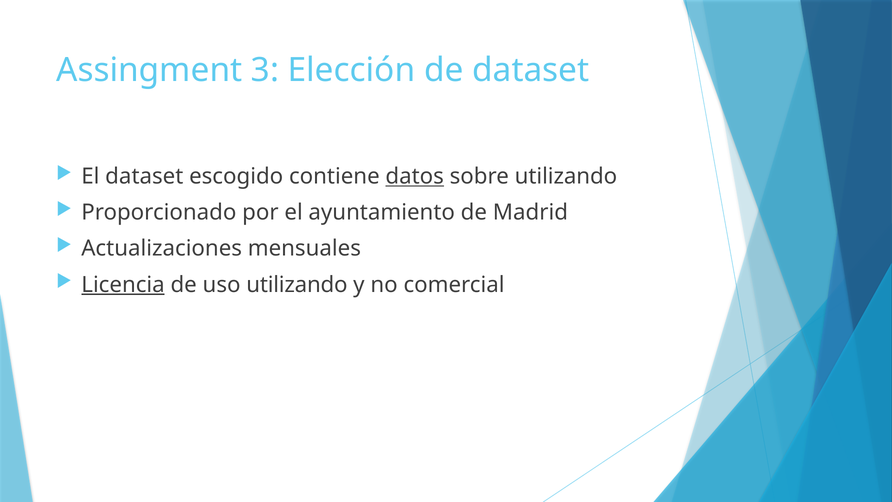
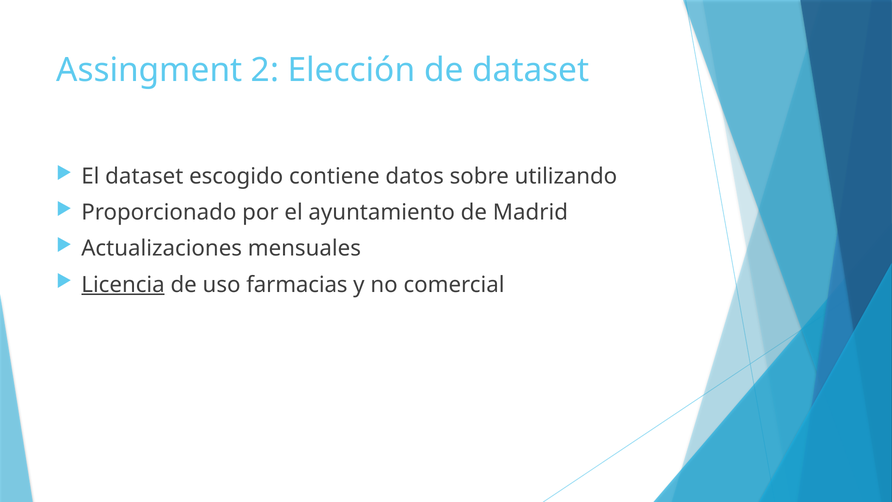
3: 3 -> 2
datos underline: present -> none
uso utilizando: utilizando -> farmacias
